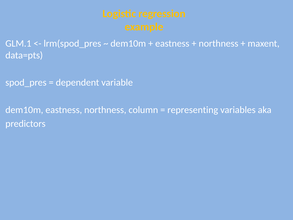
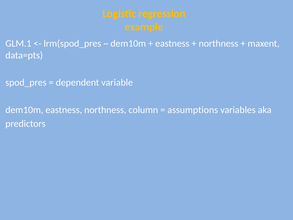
representing: representing -> assumptions
